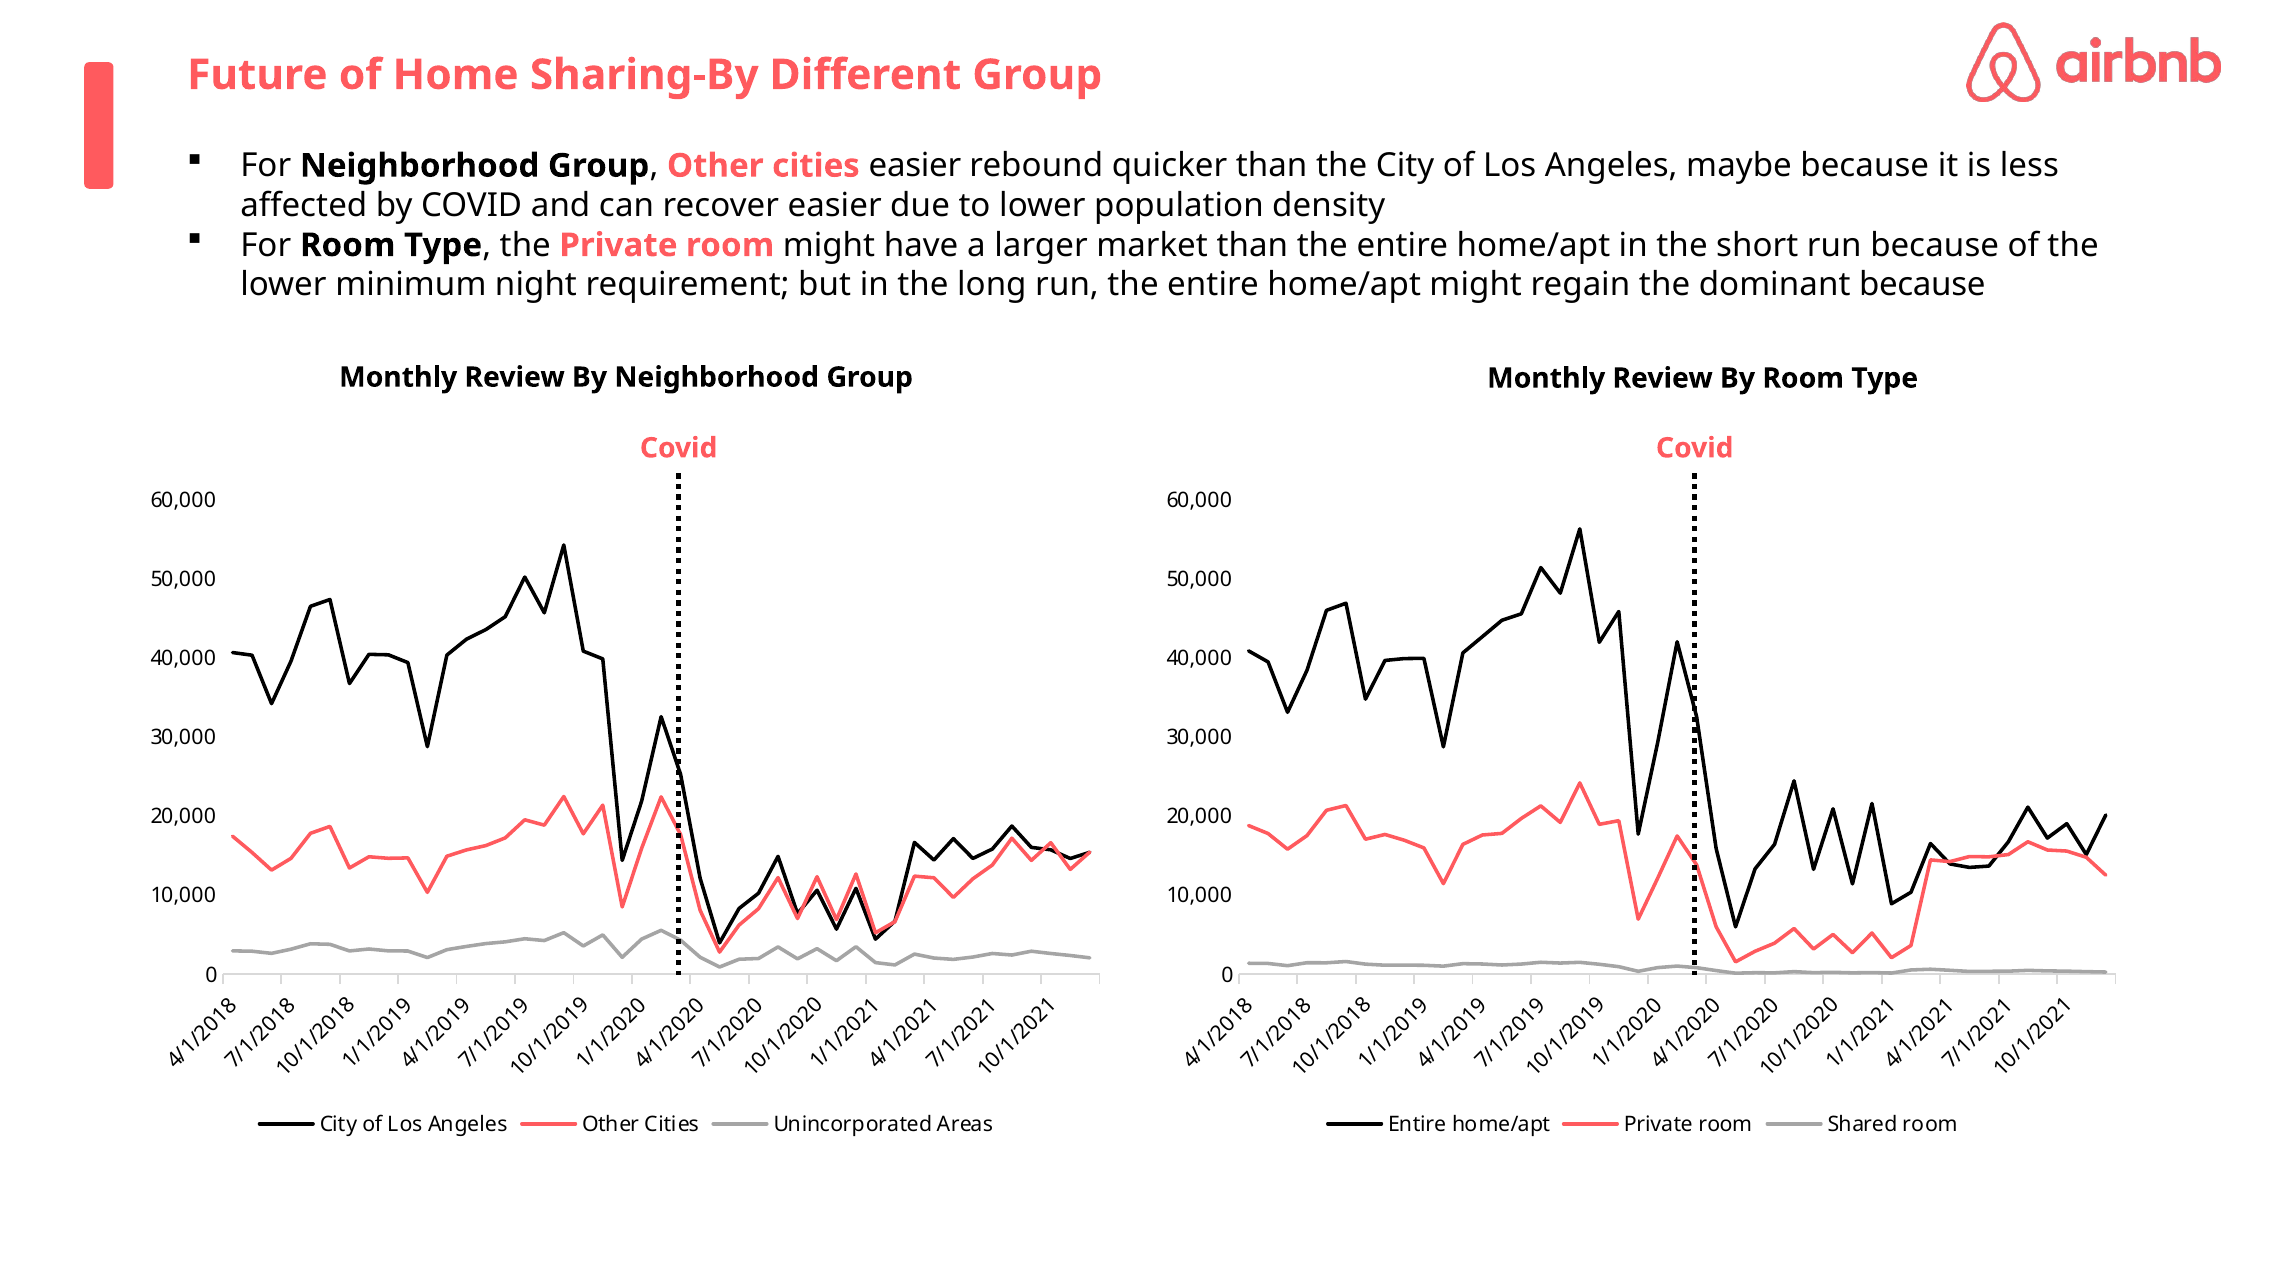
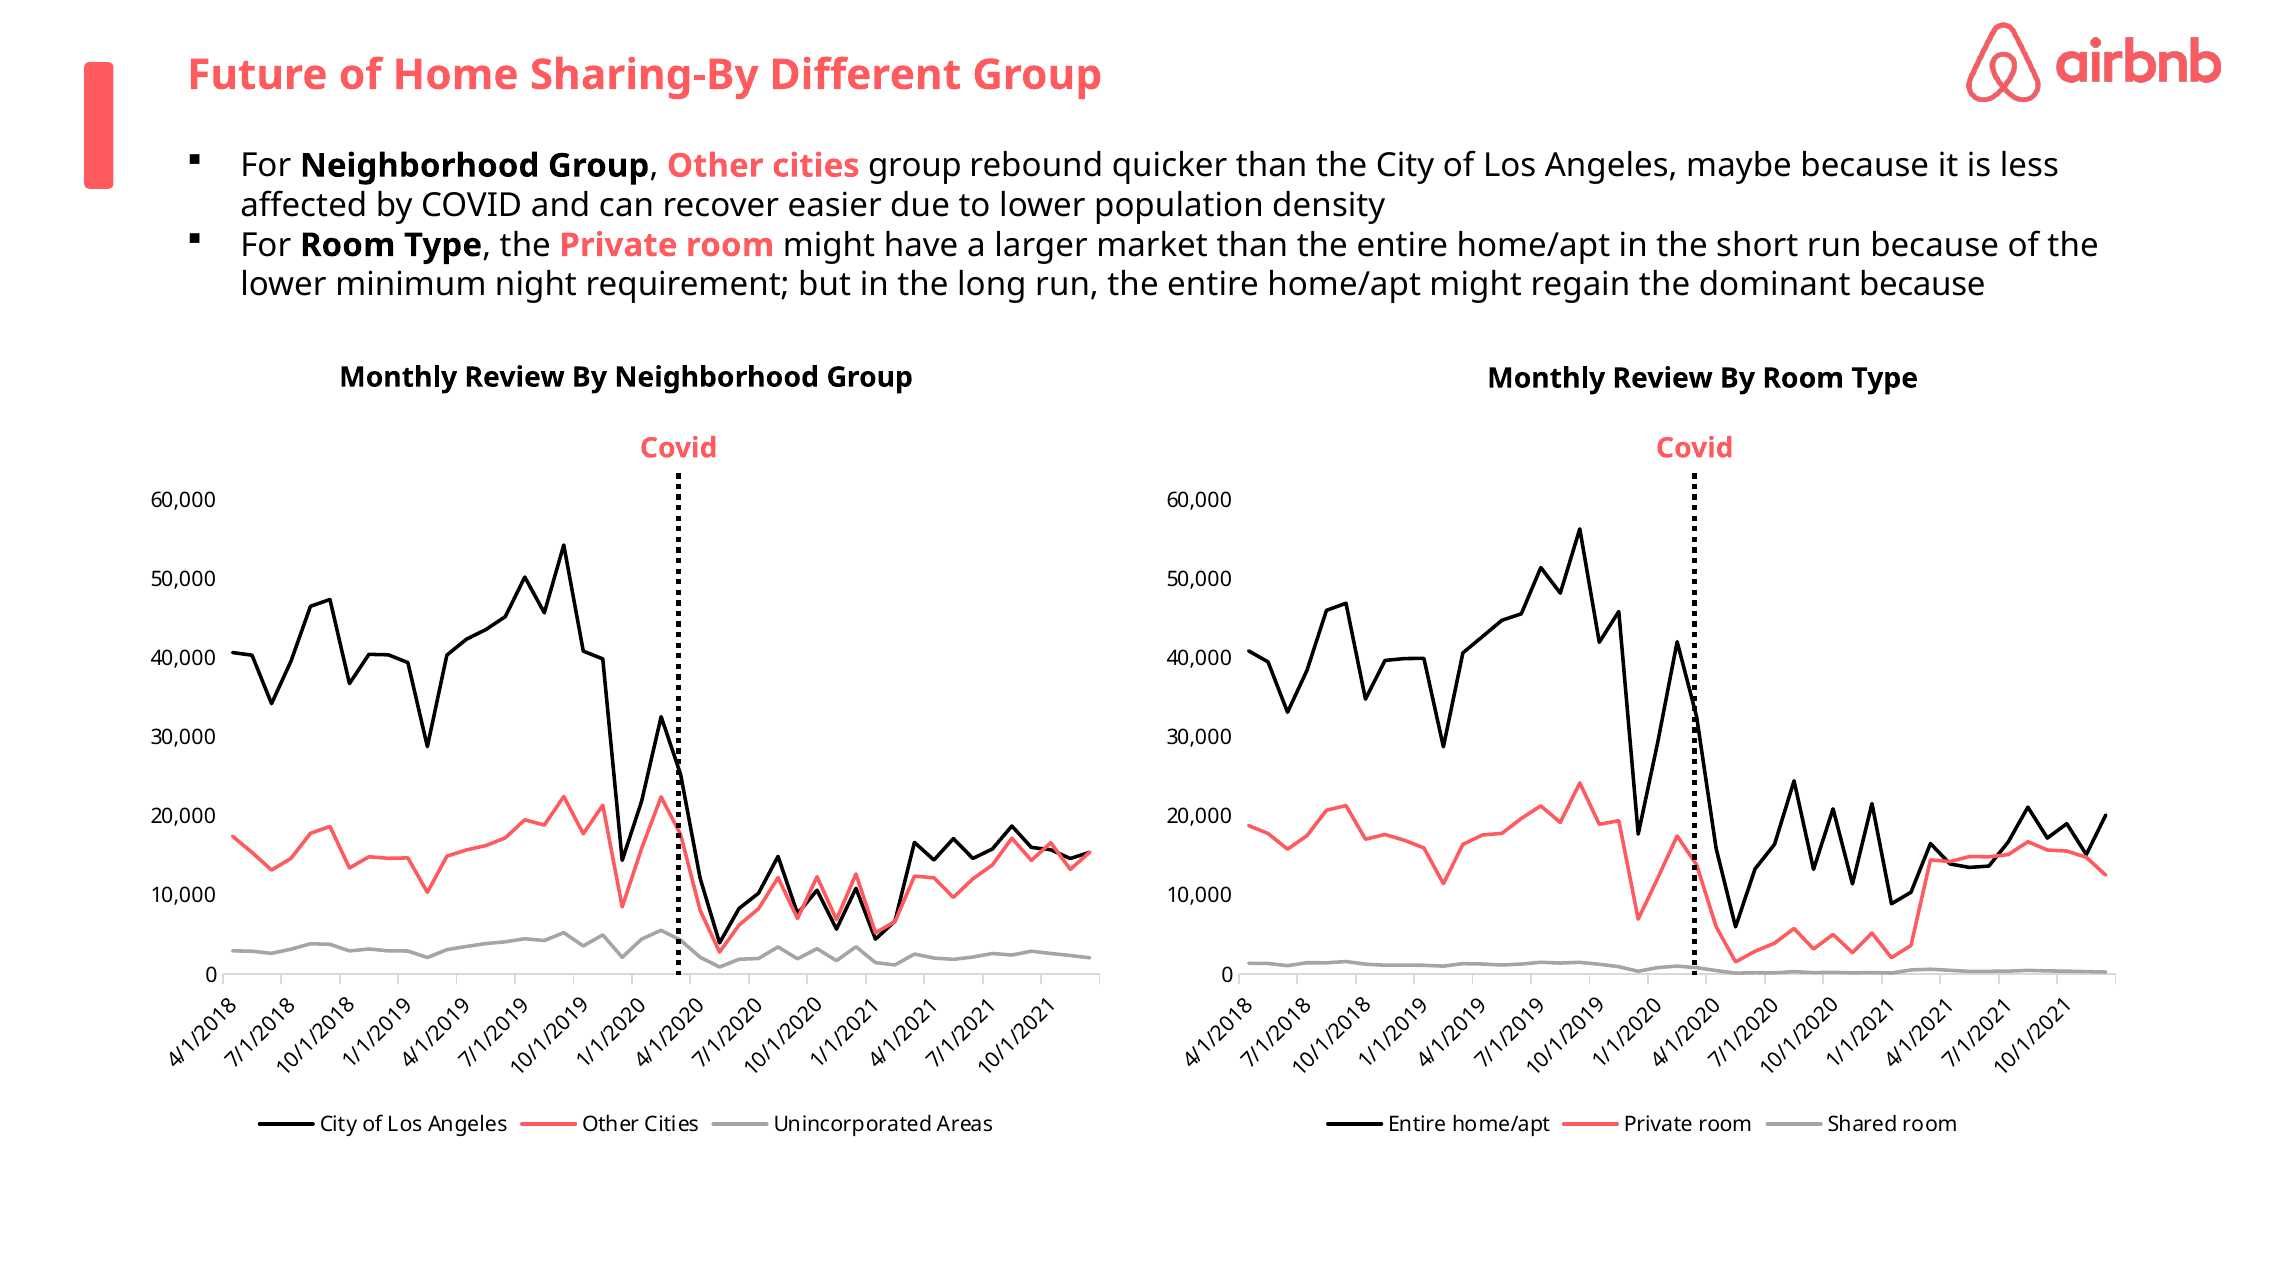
cities easier: easier -> group
